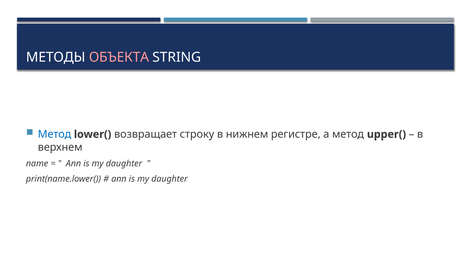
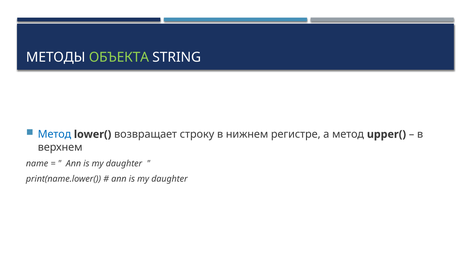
ОБЪЕКТА colour: pink -> light green
